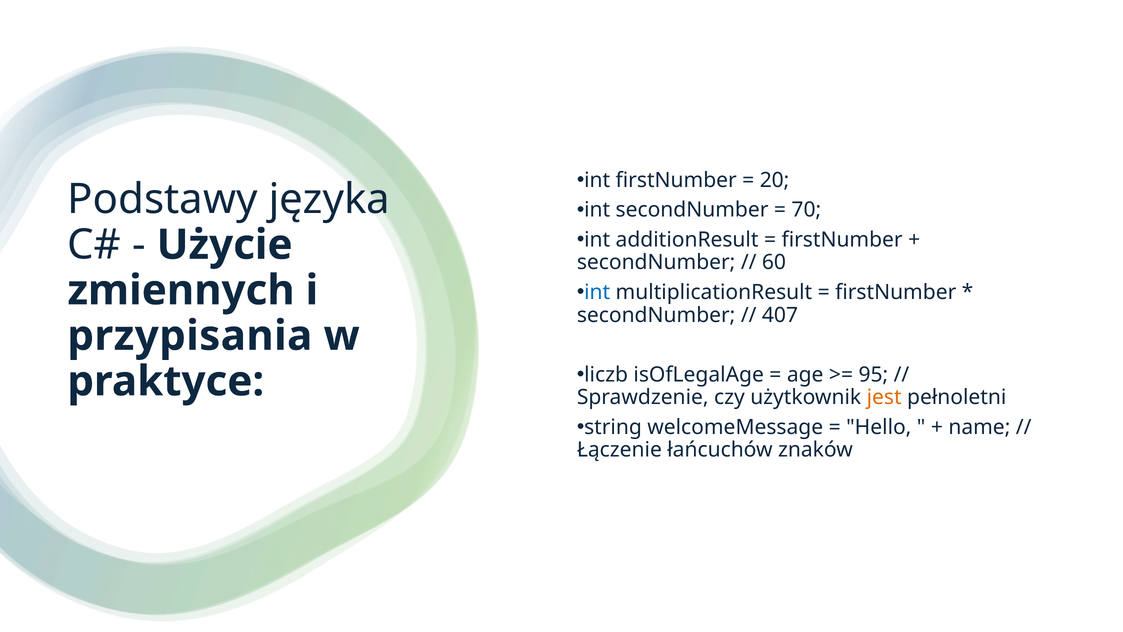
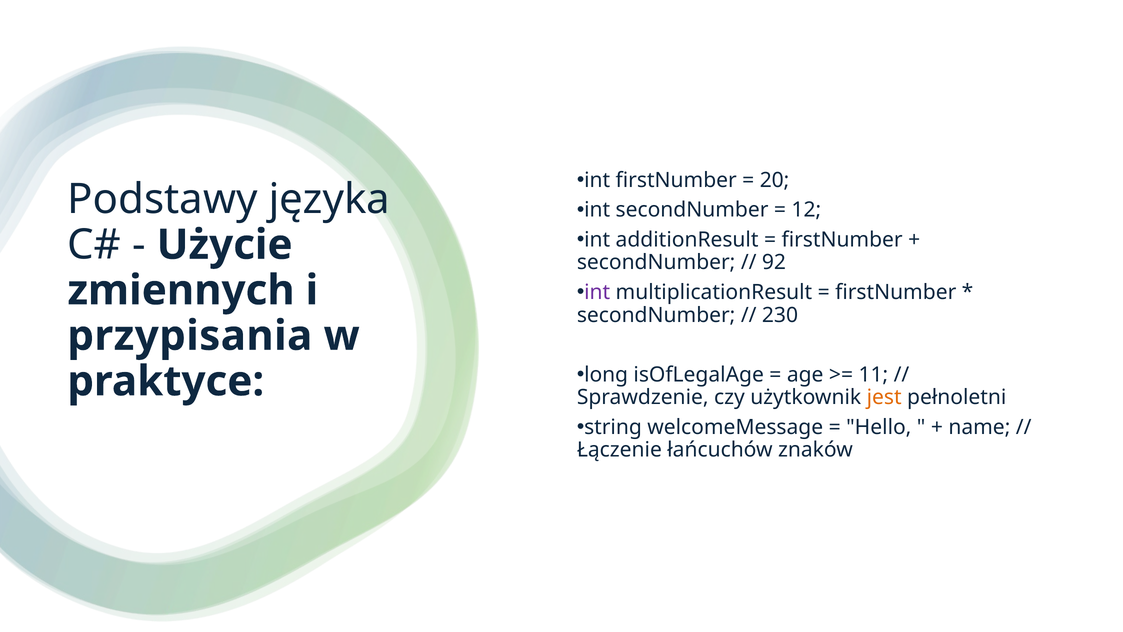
70: 70 -> 12
60: 60 -> 92
int at (597, 292) colour: blue -> purple
407: 407 -> 230
liczb: liczb -> long
95: 95 -> 11
